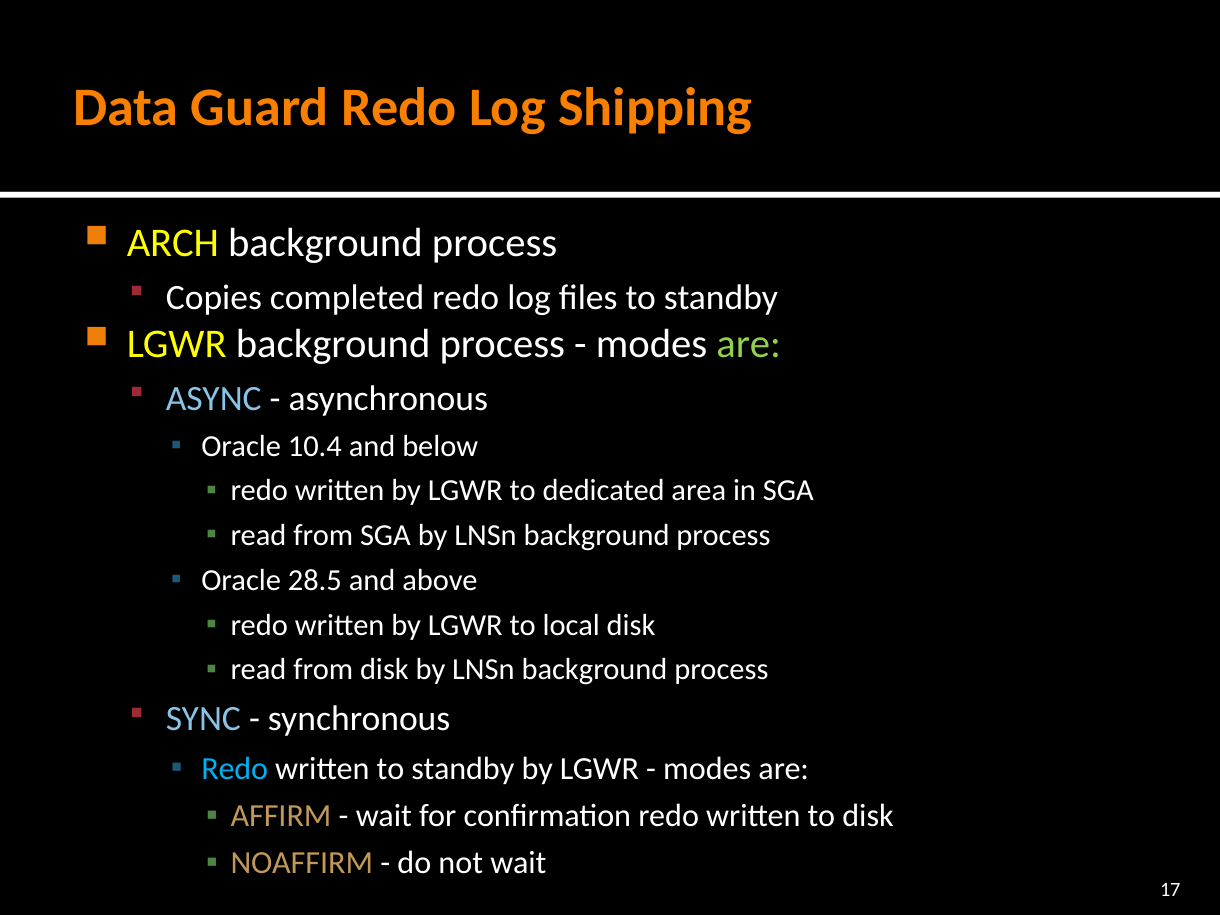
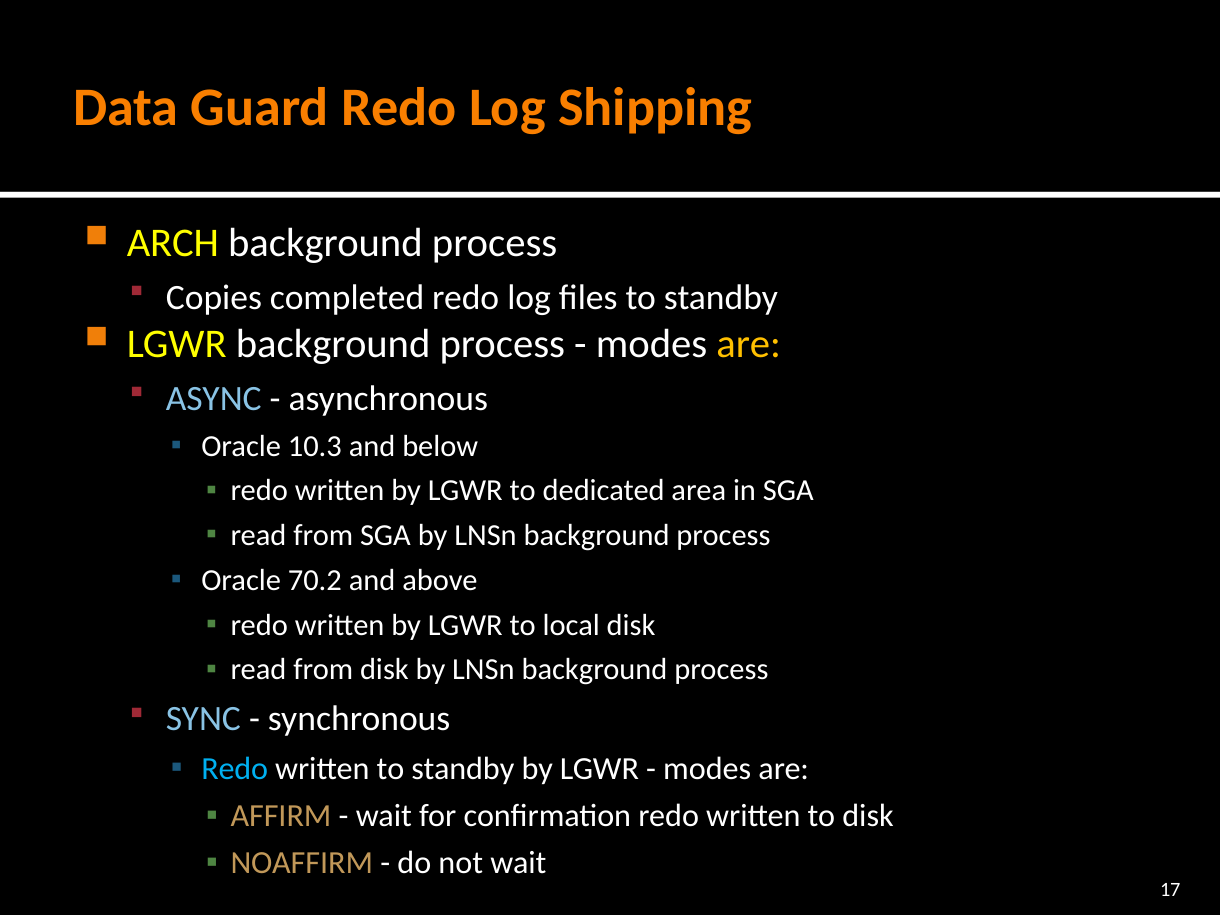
are at (749, 344) colour: light green -> yellow
10.4: 10.4 -> 10.3
28.5: 28.5 -> 70.2
